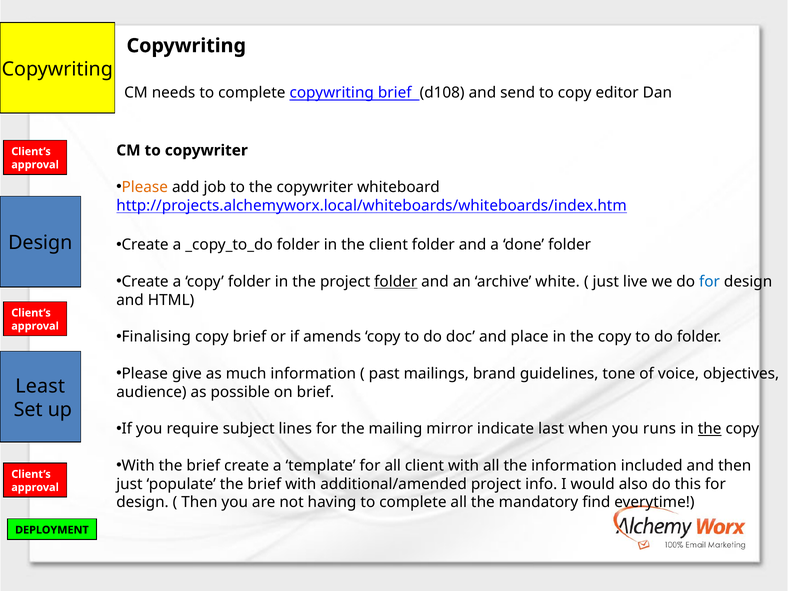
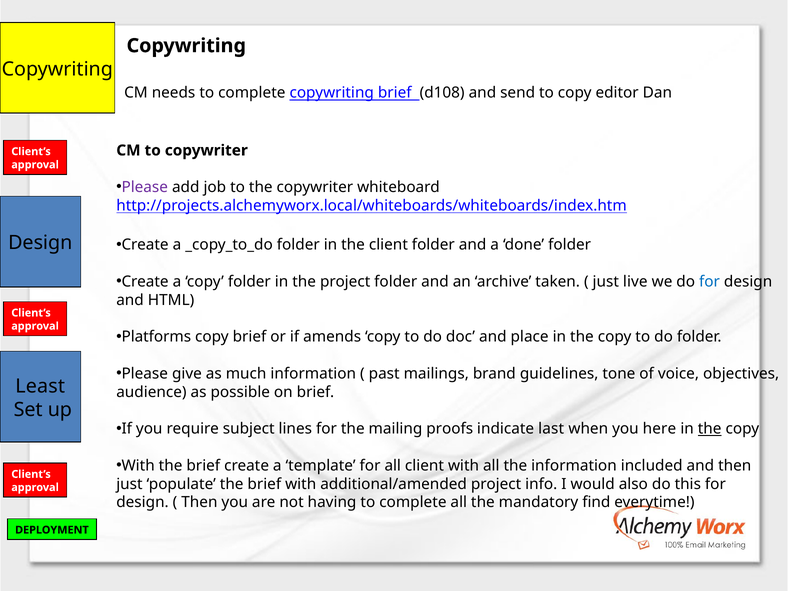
Please at (145, 187) colour: orange -> purple
folder at (396, 282) underline: present -> none
white: white -> taken
Finalising: Finalising -> Platforms
mirror: mirror -> proofs
runs: runs -> here
